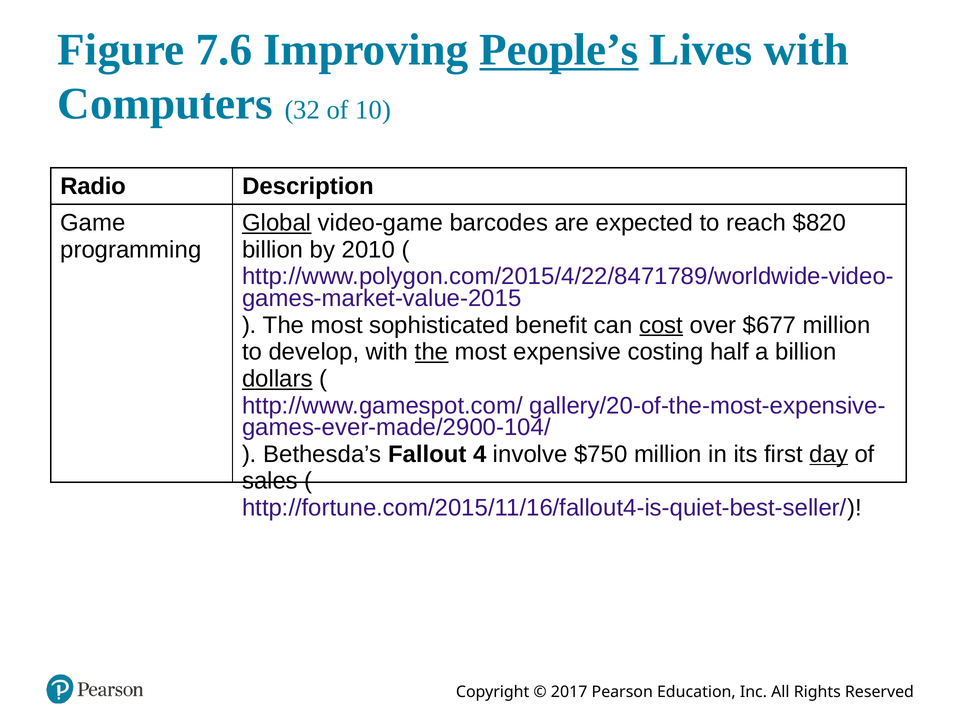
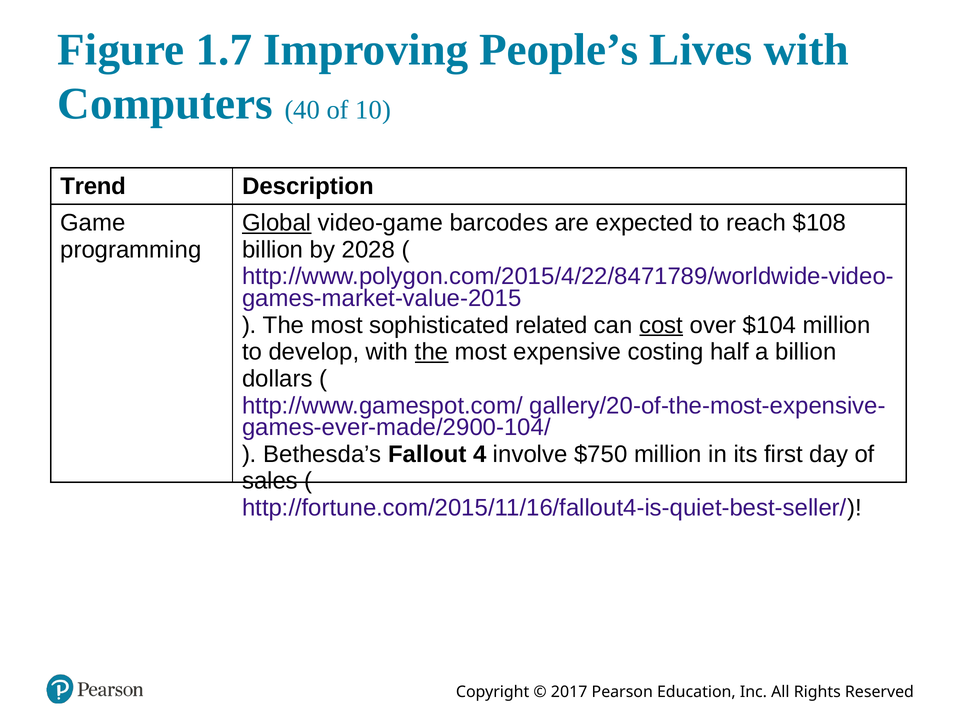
7.6: 7.6 -> 1.7
People’s underline: present -> none
32: 32 -> 40
Radio: Radio -> Trend
$820: $820 -> $108
2010: 2010 -> 2028
benefit: benefit -> related
$677: $677 -> $104
dollars underline: present -> none
day underline: present -> none
